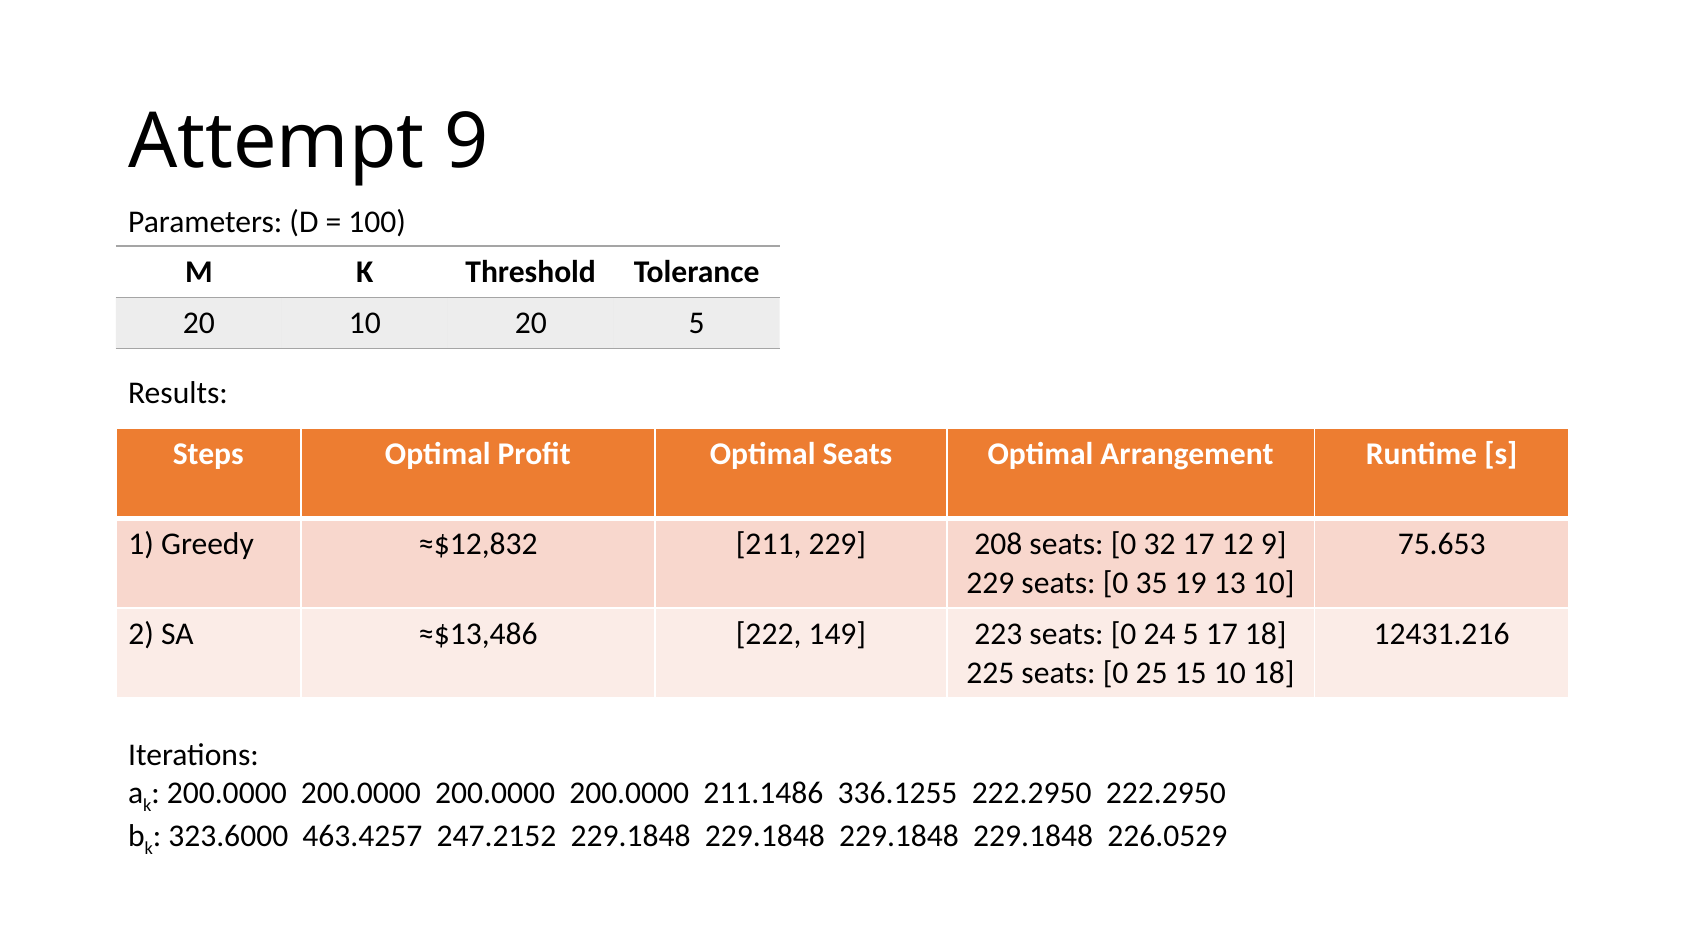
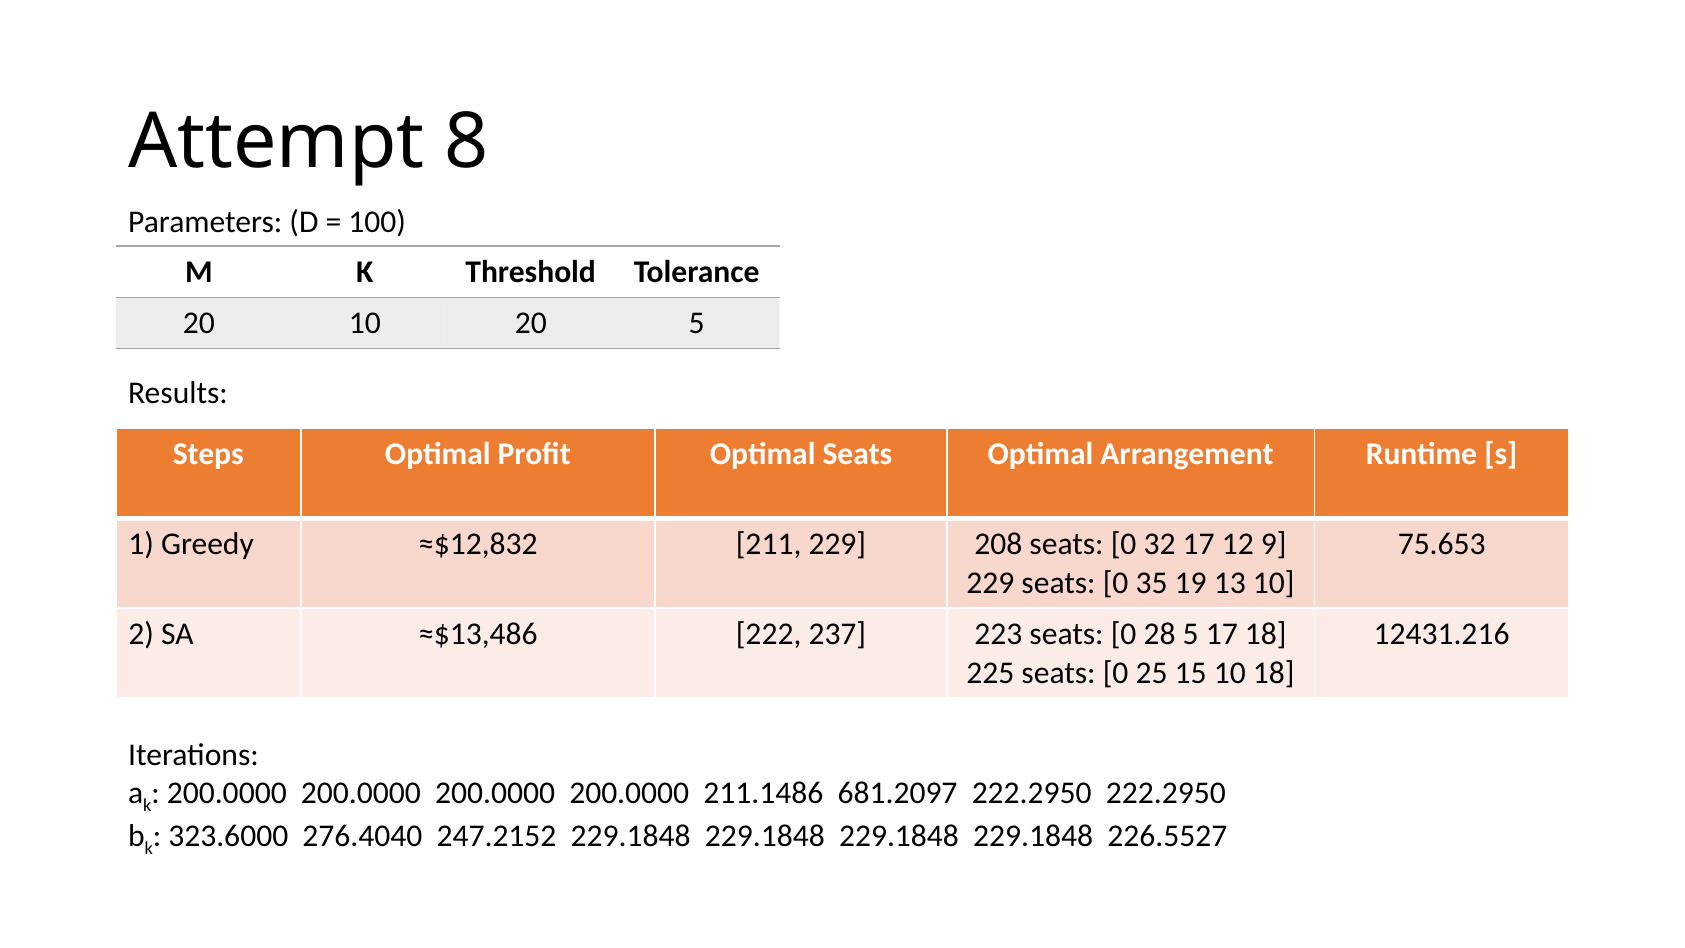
Attempt 9: 9 -> 8
149: 149 -> 237
24: 24 -> 28
336.1255: 336.1255 -> 681.2097
463.4257: 463.4257 -> 276.4040
226.0529: 226.0529 -> 226.5527
